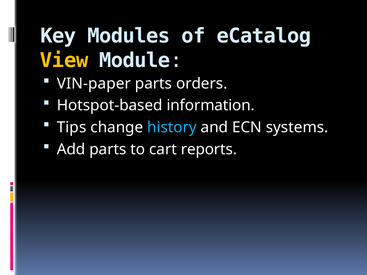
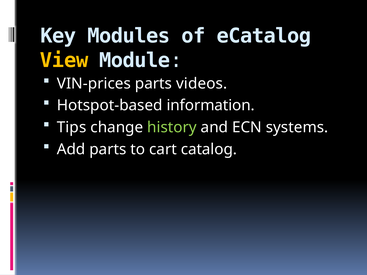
VIN-paper: VIN-paper -> VIN-prices
orders: orders -> videos
history colour: light blue -> light green
reports: reports -> catalog
